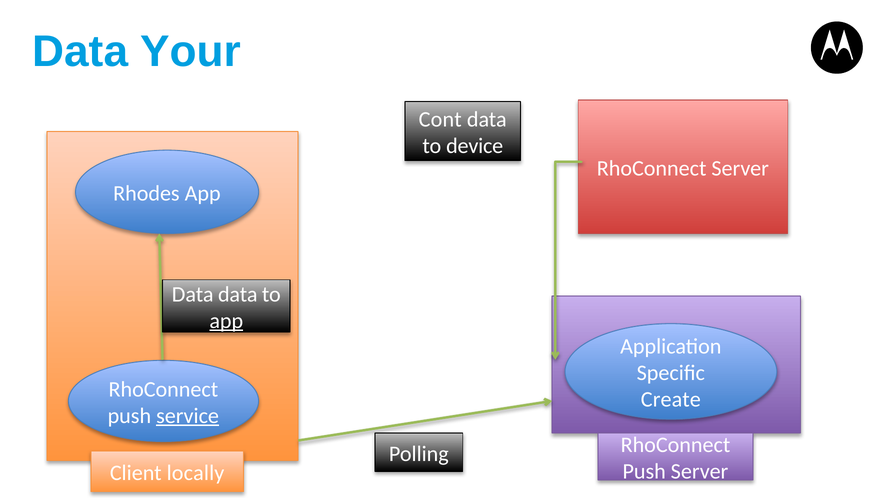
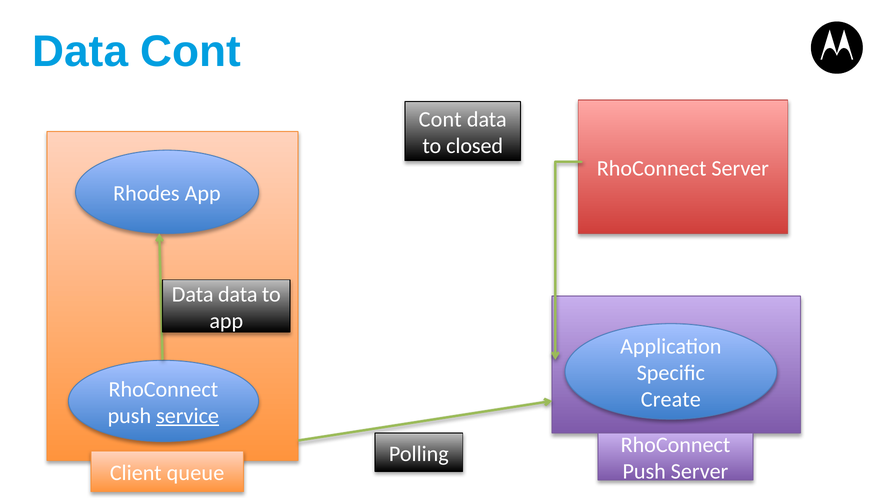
Data Your: Your -> Cont
device: device -> closed
app at (226, 321) underline: present -> none
locally: locally -> queue
